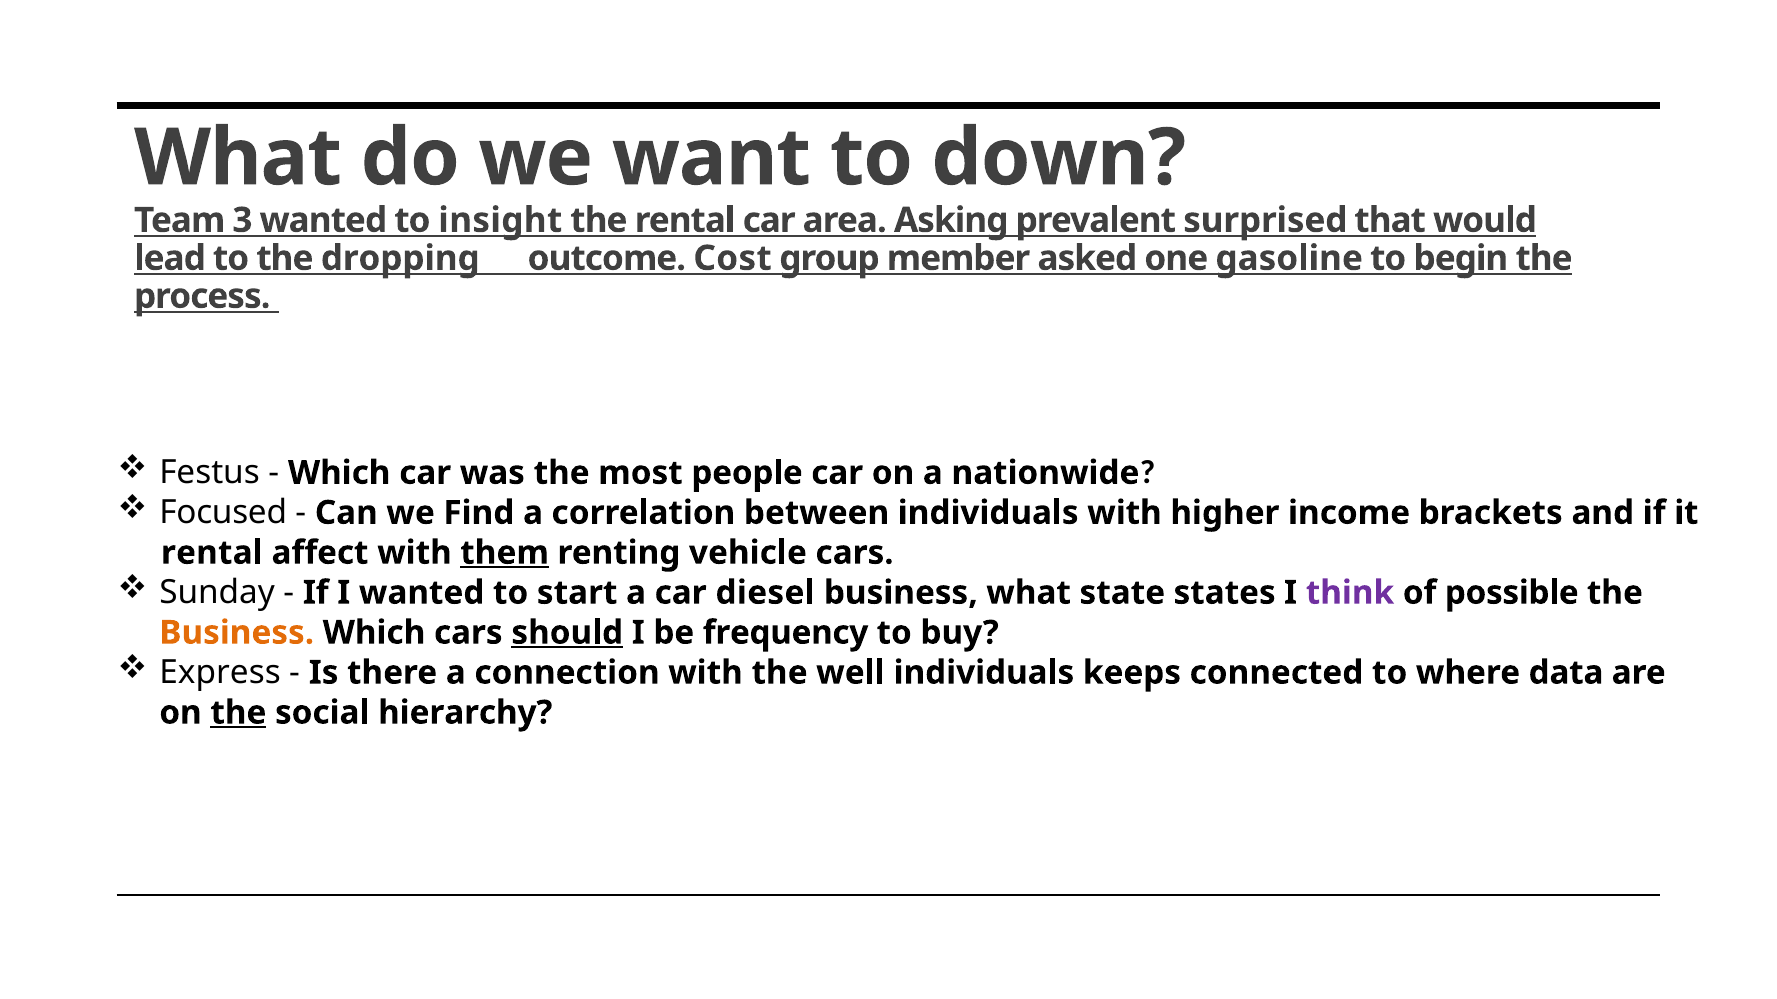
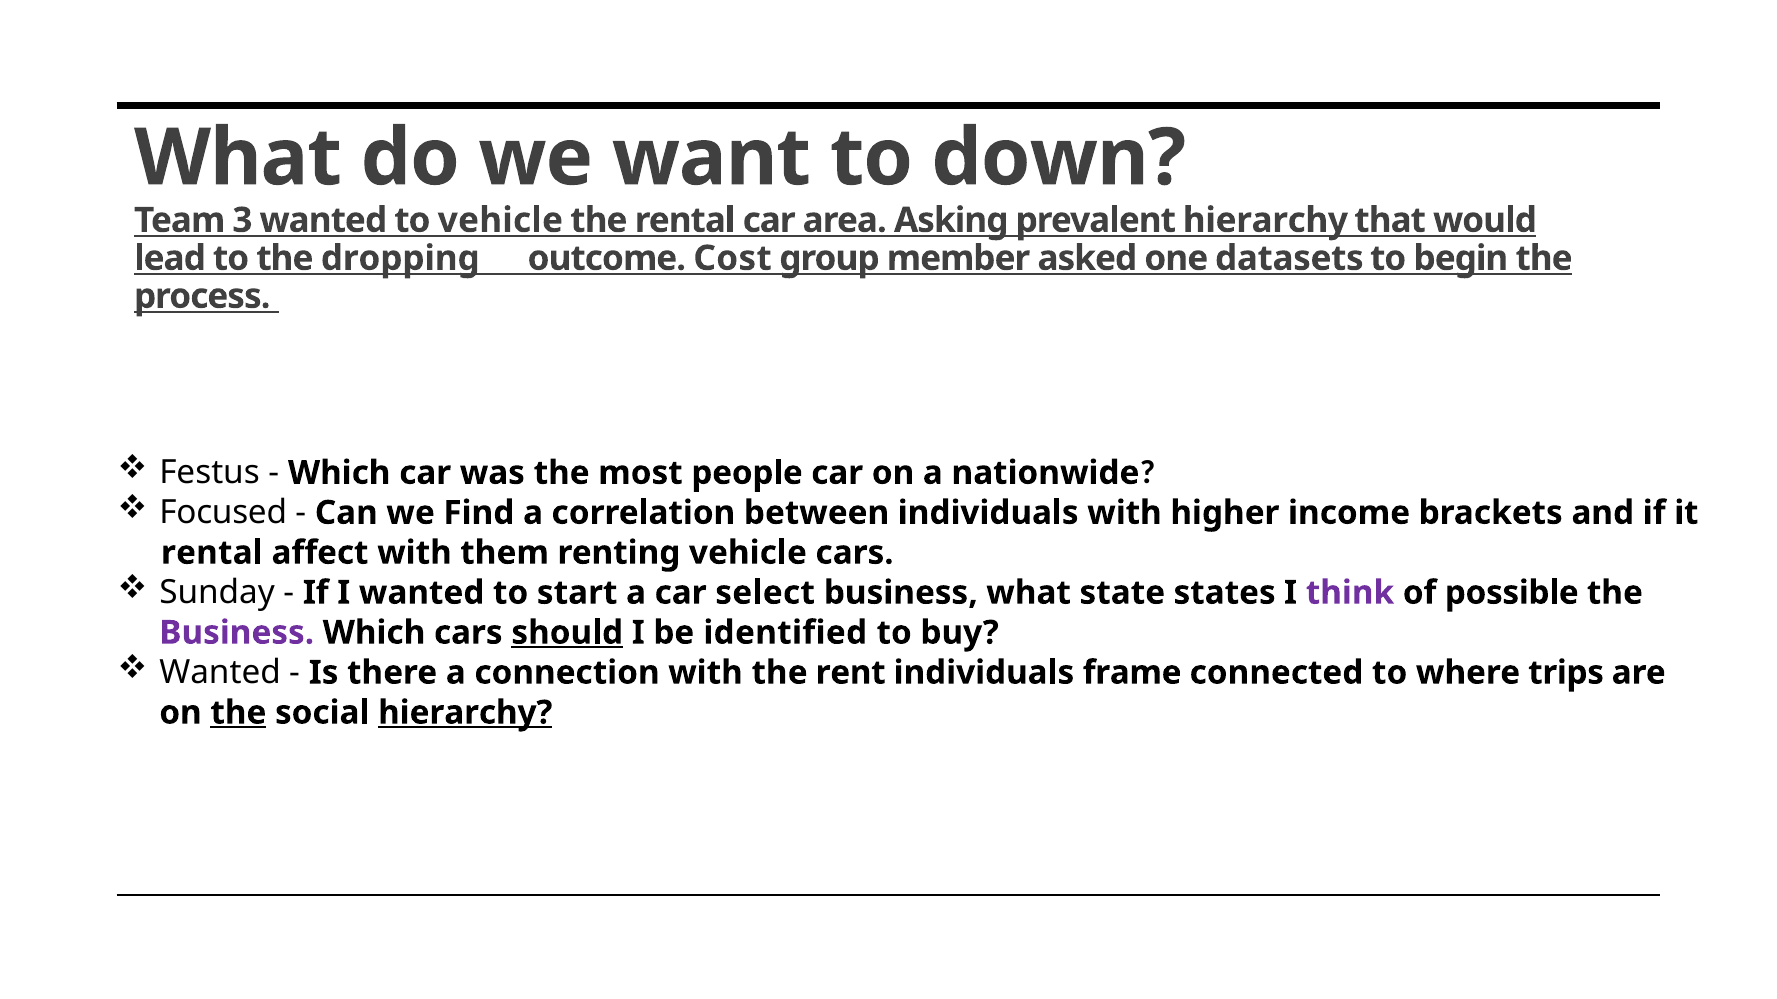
to insight: insight -> vehicle
prevalent surprised: surprised -> hierarchy
gasoline: gasoline -> datasets
them underline: present -> none
diesel: diesel -> select
Business at (237, 633) colour: orange -> purple
frequency: frequency -> identified
Express at (220, 673): Express -> Wanted
well: well -> rent
keeps: keeps -> frame
data: data -> trips
hierarchy at (465, 713) underline: none -> present
